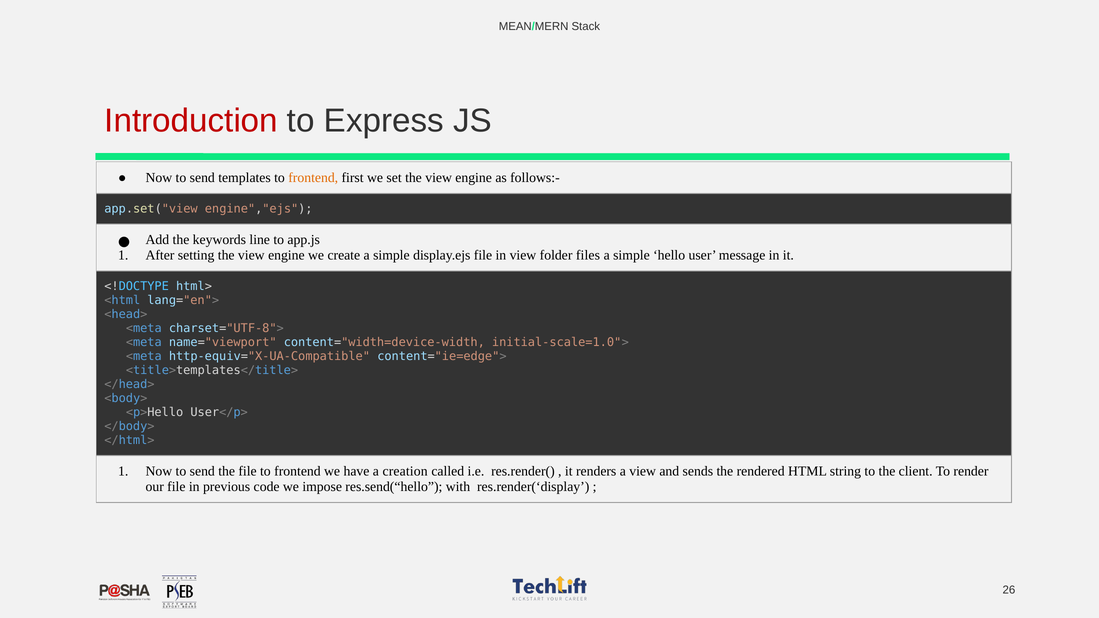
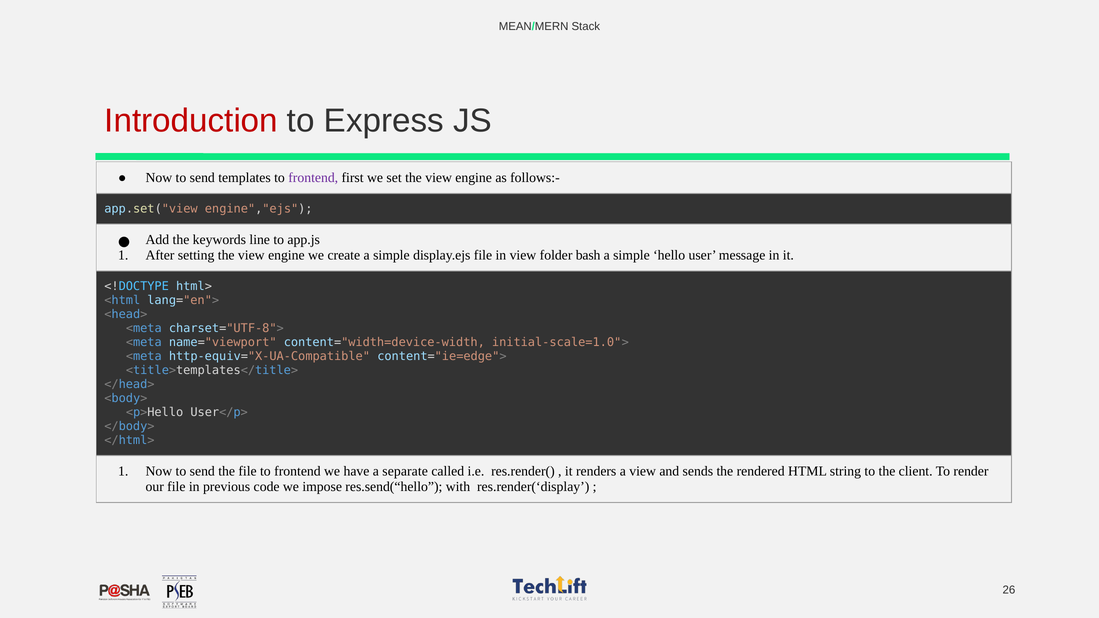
frontend at (313, 178) colour: orange -> purple
files: files -> bash
creation: creation -> separate
